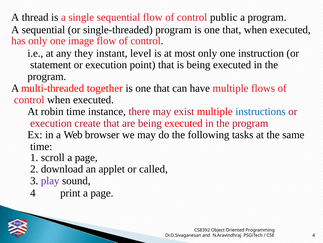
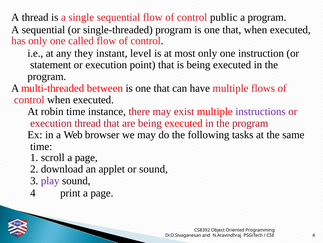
image: image -> called
together: together -> between
instructions colour: blue -> purple
execution create: create -> thread
or called: called -> sound
